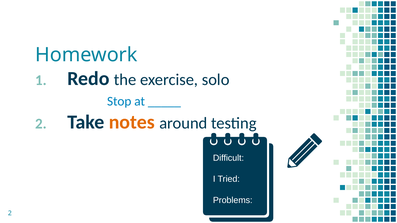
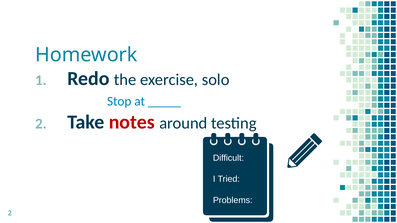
notes colour: orange -> red
